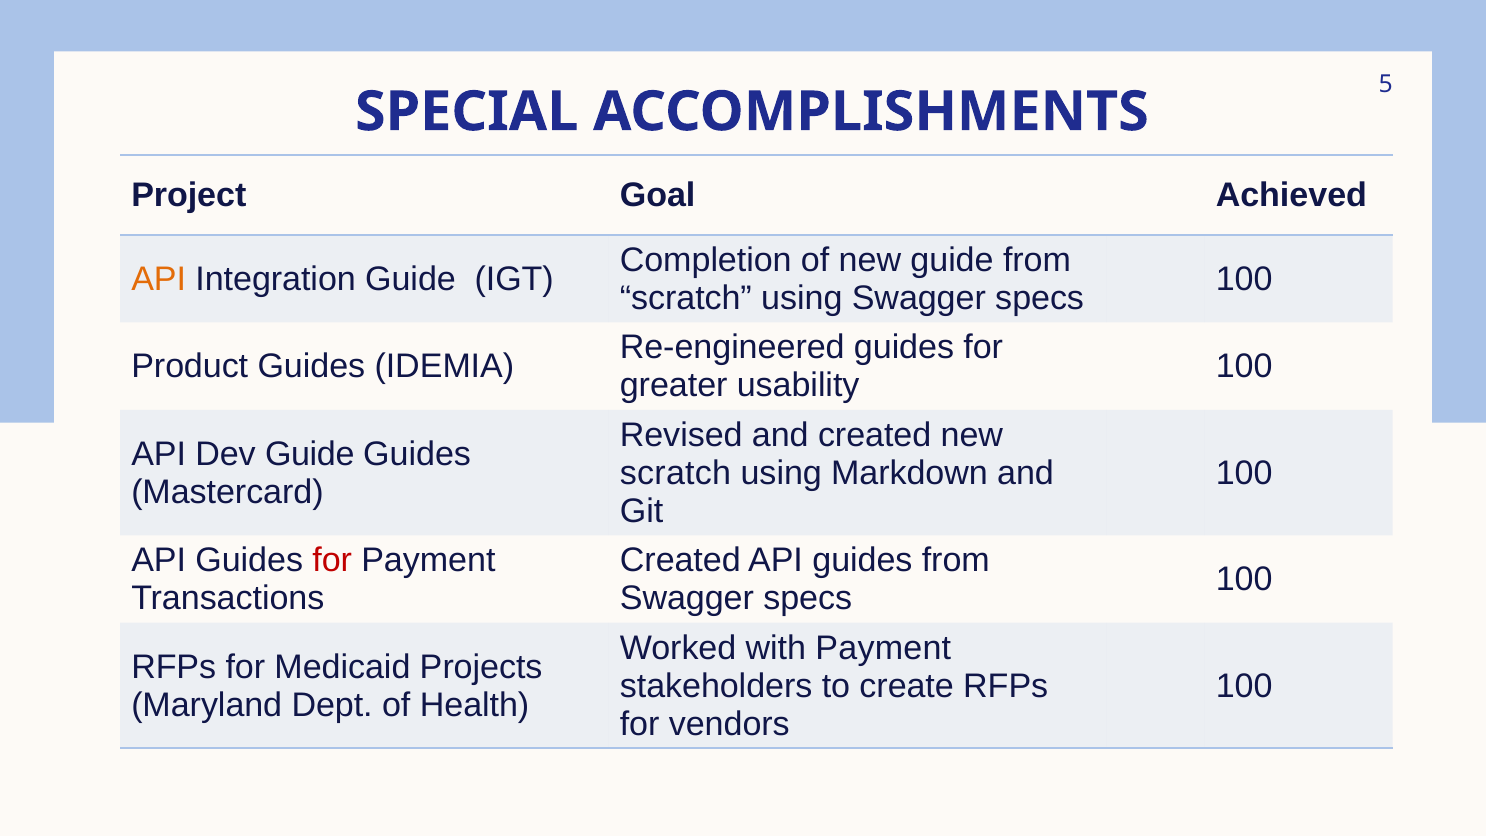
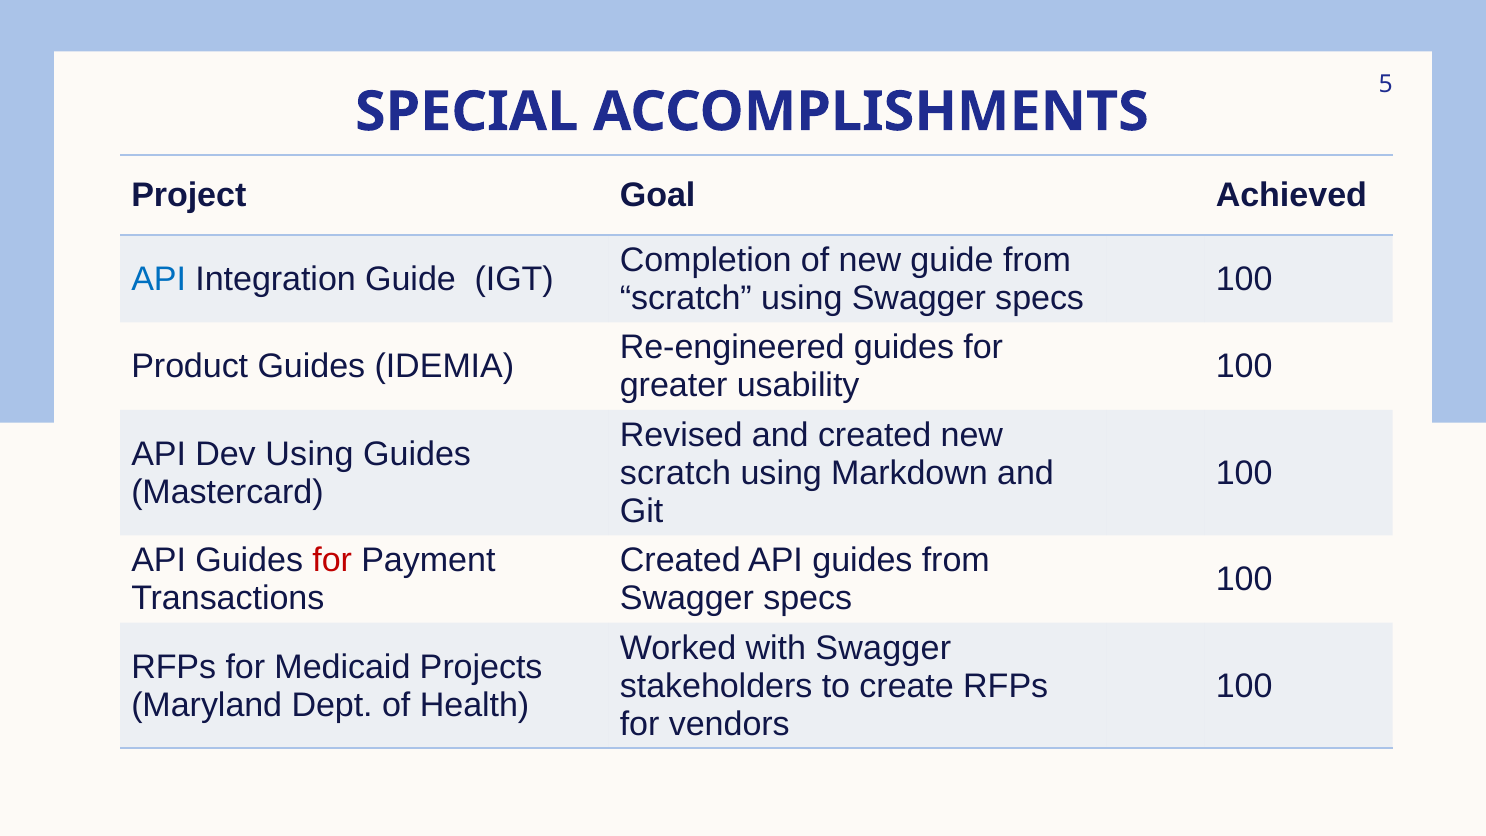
API at (159, 279) colour: orange -> blue
Dev Guide: Guide -> Using
with Payment: Payment -> Swagger
